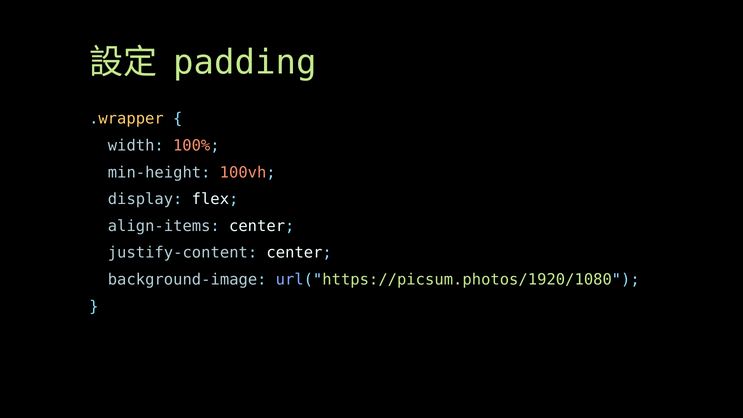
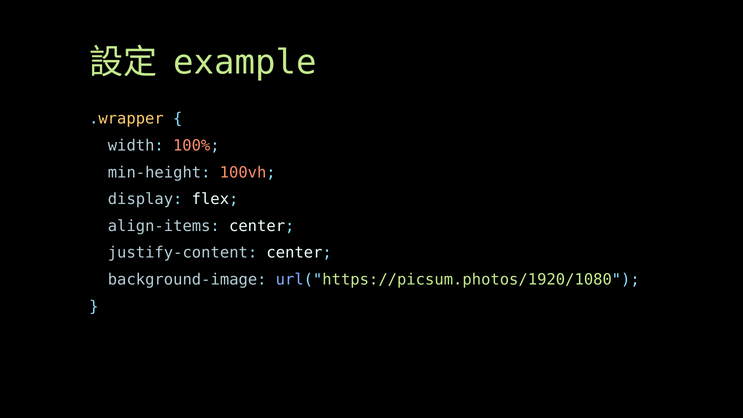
padding: padding -> example
